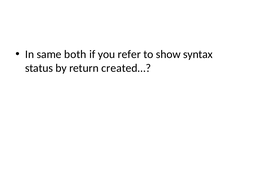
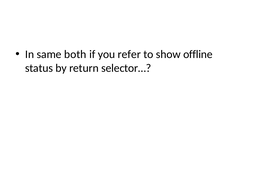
syntax: syntax -> offline
created…: created… -> selector…
